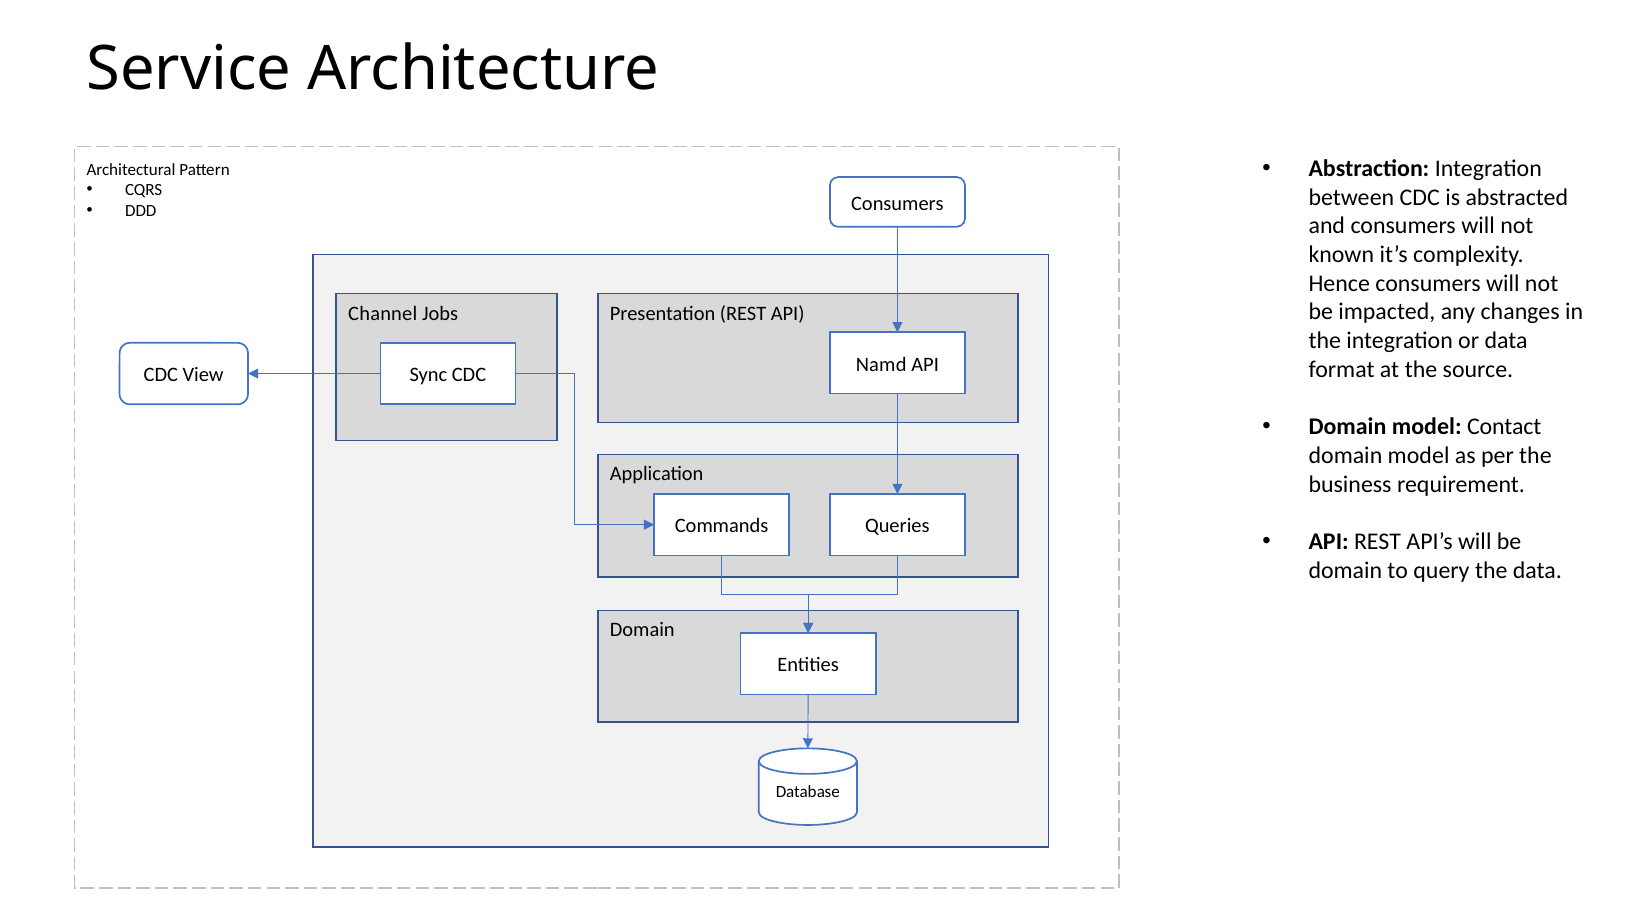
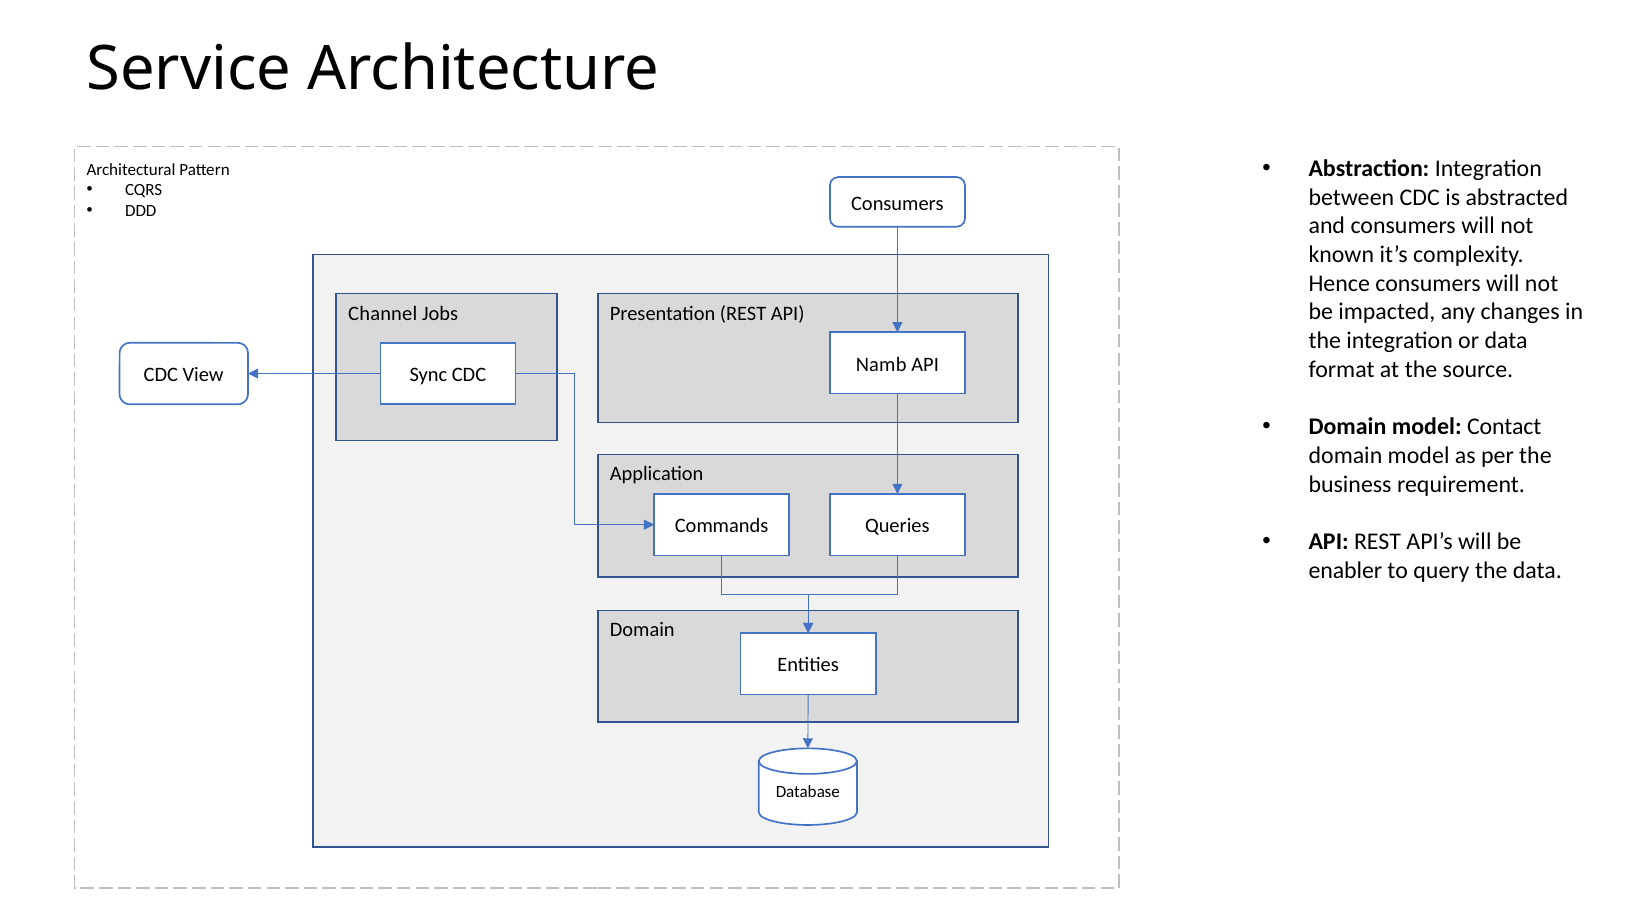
Namd: Namd -> Namb
domain at (1345, 570): domain -> enabler
